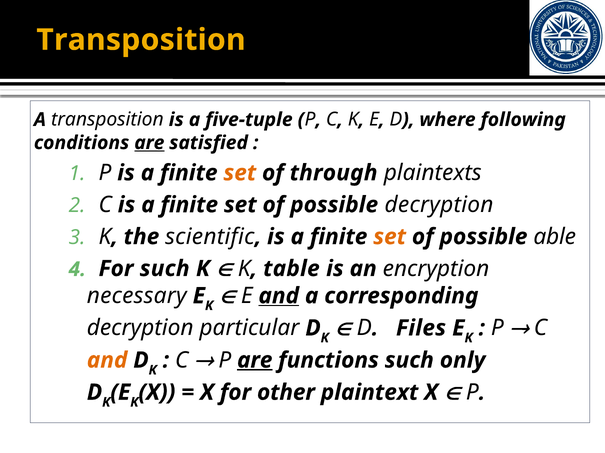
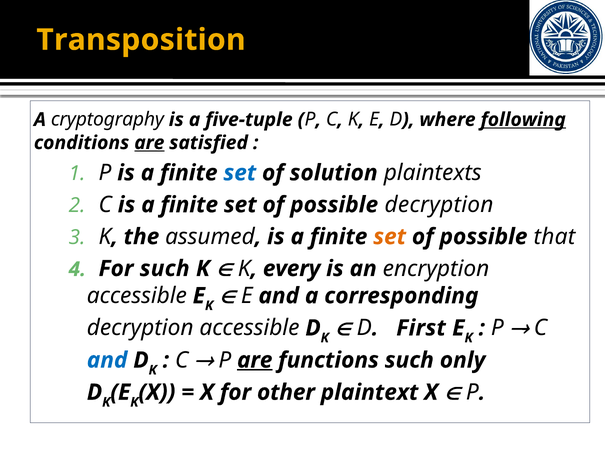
A transposition: transposition -> cryptography
following underline: none -> present
set at (240, 173) colour: orange -> blue
through: through -> solution
scientific: scientific -> assumed
able: able -> that
table: table -> every
necessary at (137, 296): necessary -> accessible
and at (279, 296) underline: present -> none
decryption particular: particular -> accessible
Files: Files -> First
and at (107, 361) colour: orange -> blue
